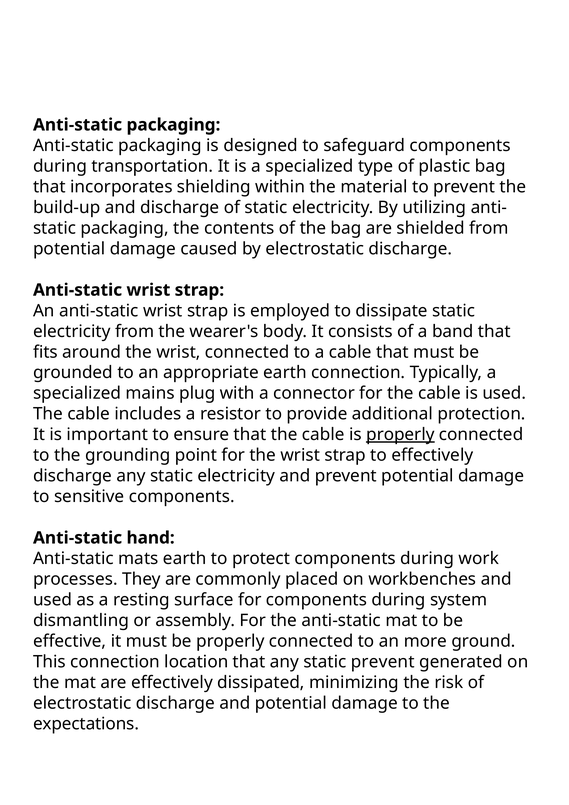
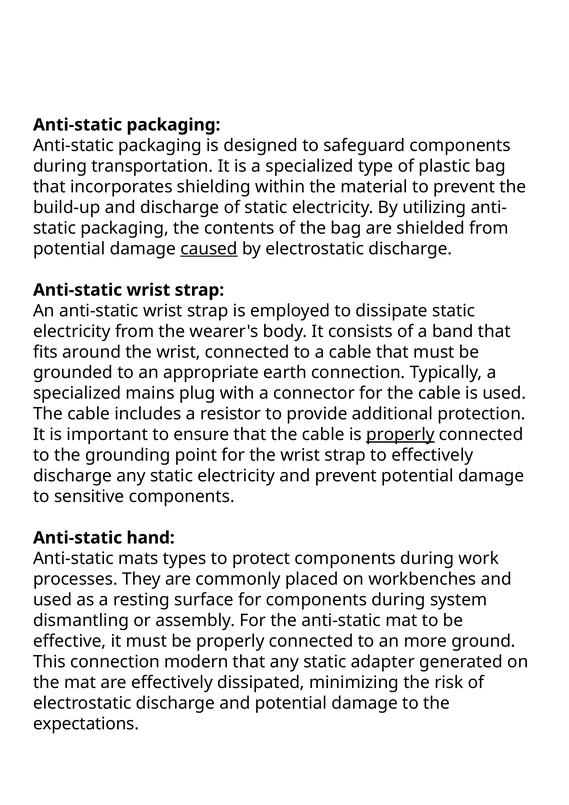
caused underline: none -> present
mats earth: earth -> types
location: location -> modern
static prevent: prevent -> adapter
